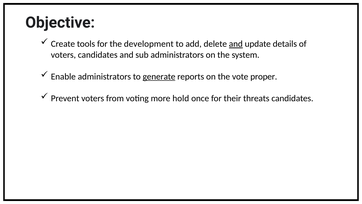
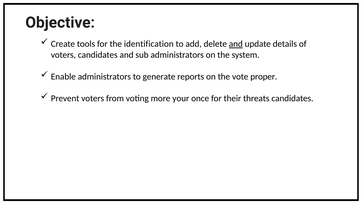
development: development -> identification
generate underline: present -> none
hold: hold -> your
